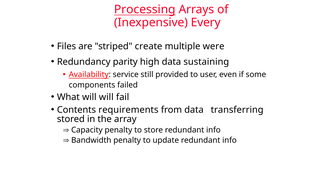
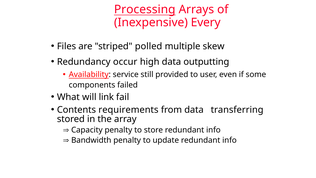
create: create -> polled
were: were -> skew
parity: parity -> occur
sustaining: sustaining -> outputting
will will: will -> link
